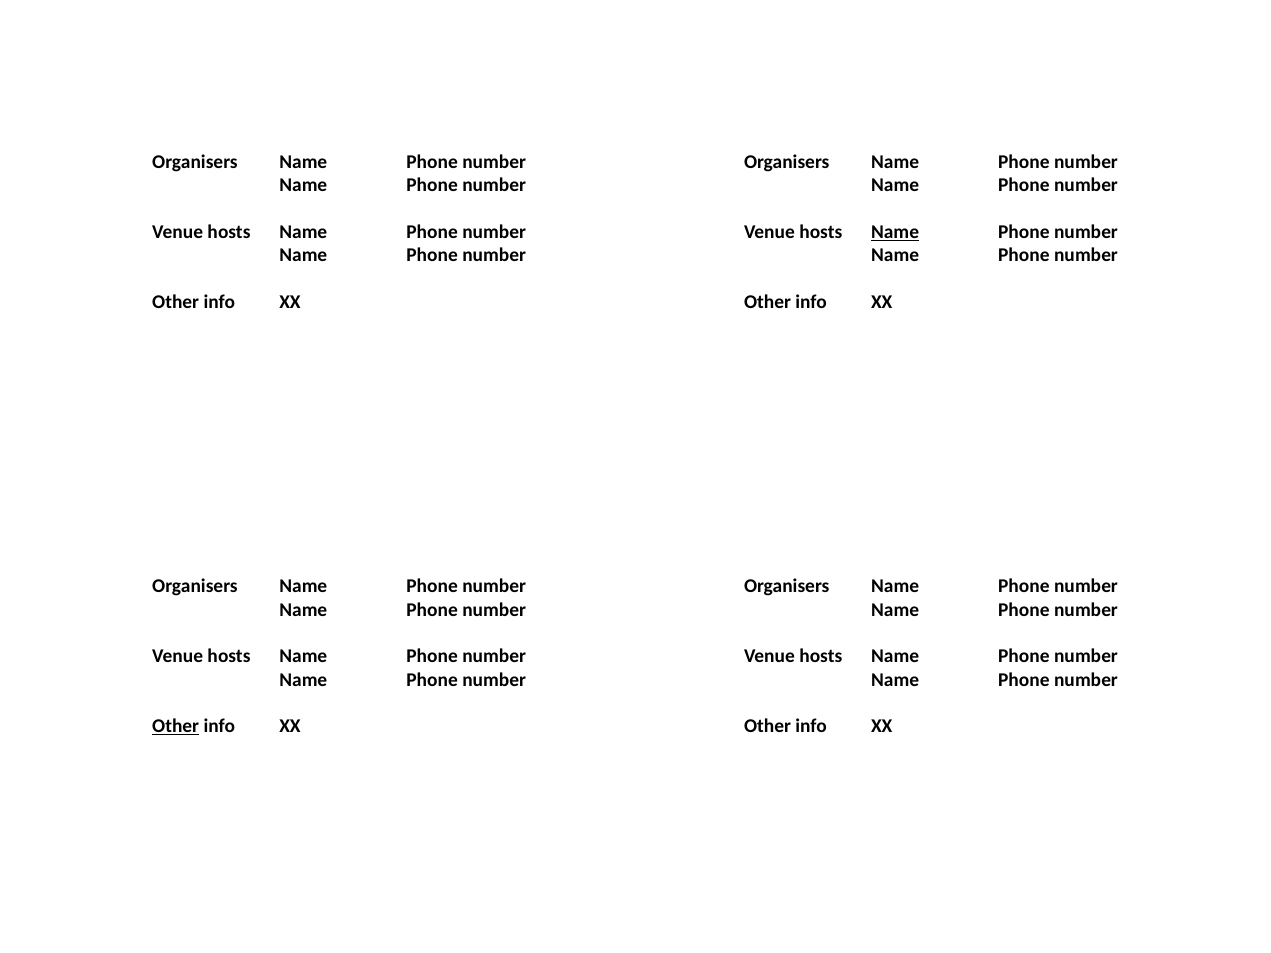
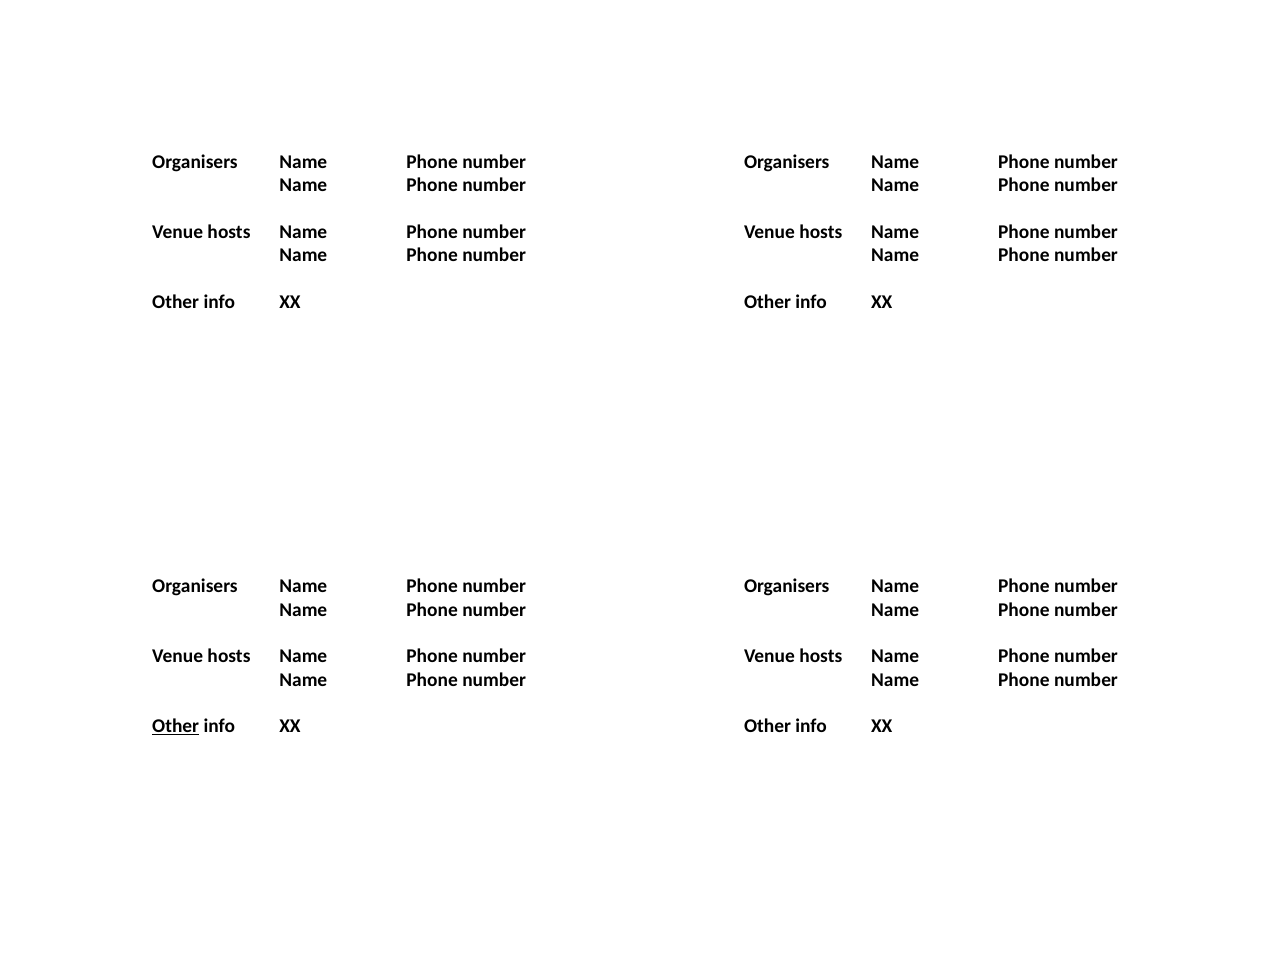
Name at (895, 232) underline: present -> none
